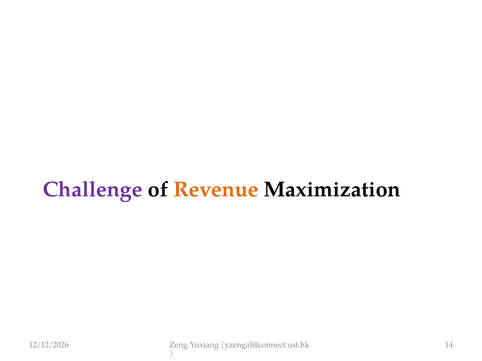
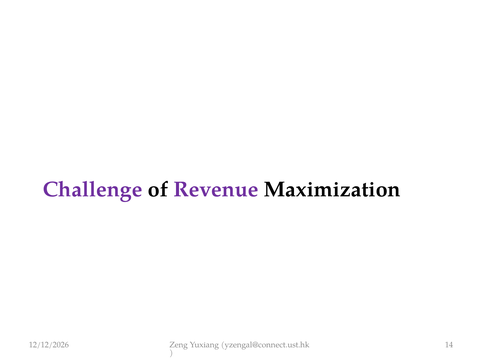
Revenue colour: orange -> purple
